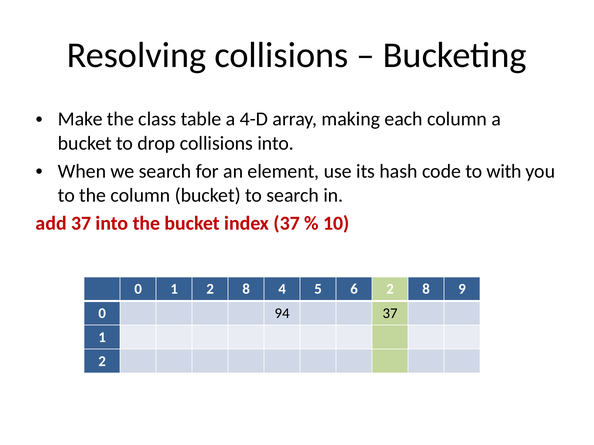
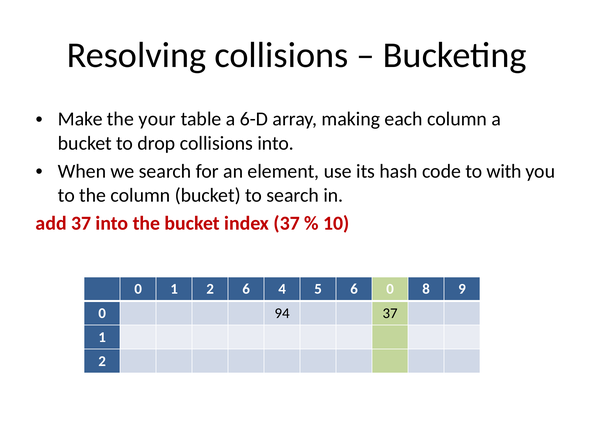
class: class -> your
4-D: 4-D -> 6-D
1 2 8: 8 -> 6
6 2: 2 -> 0
